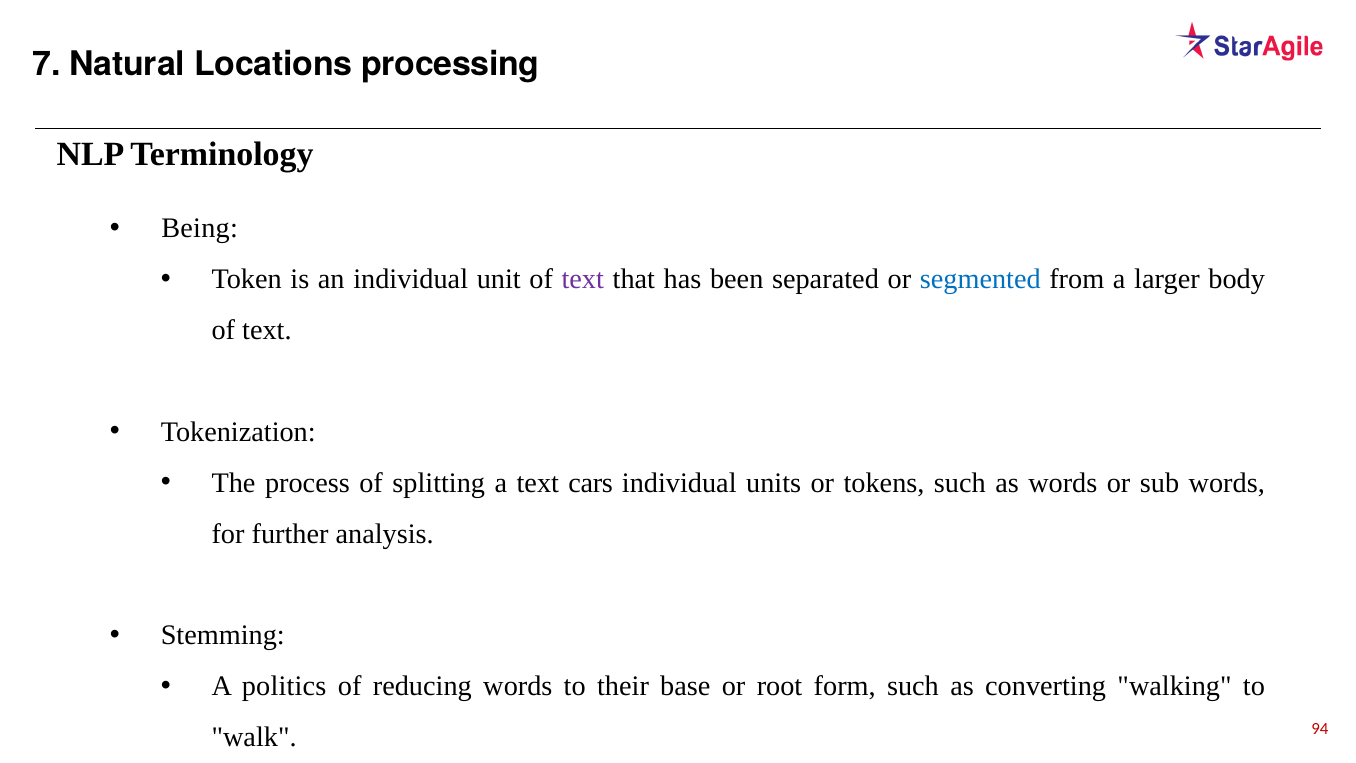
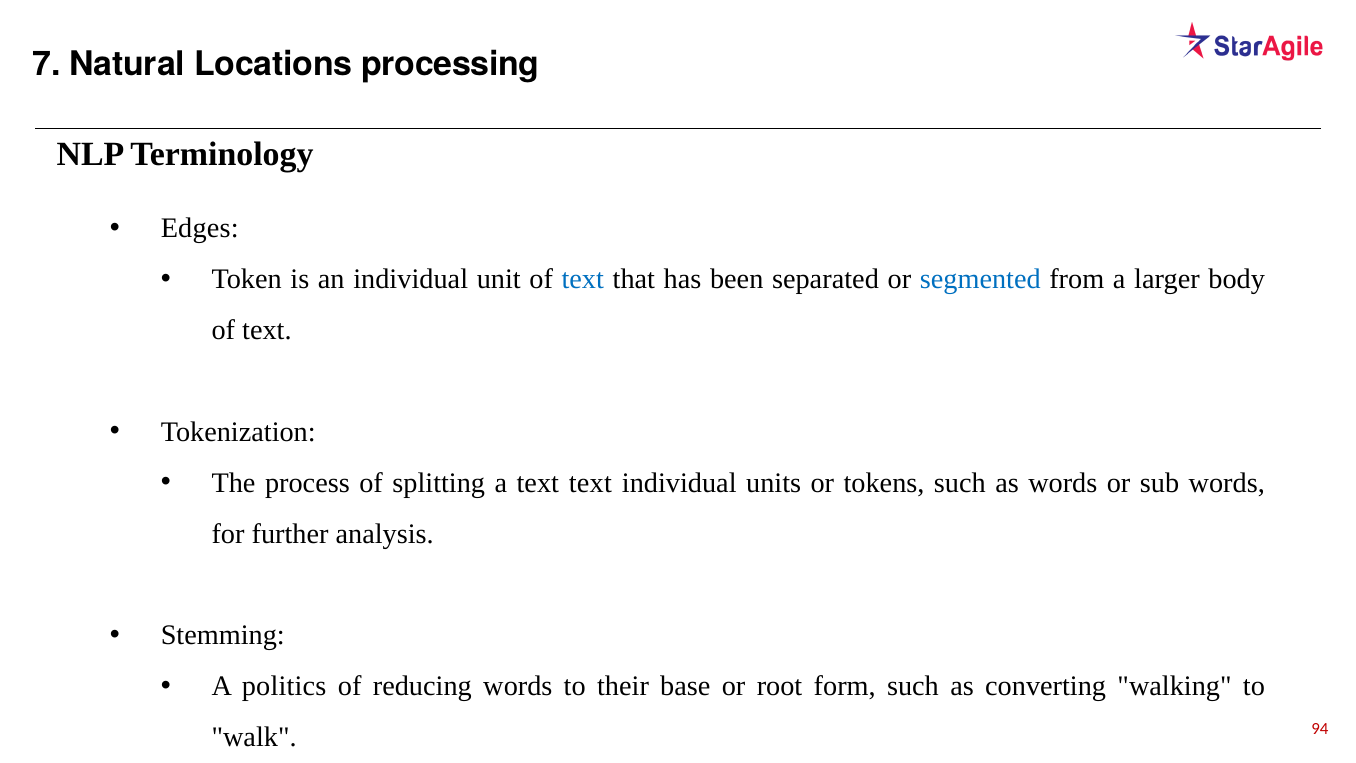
Being: Being -> Edges
text at (583, 279) colour: purple -> blue
text cars: cars -> text
